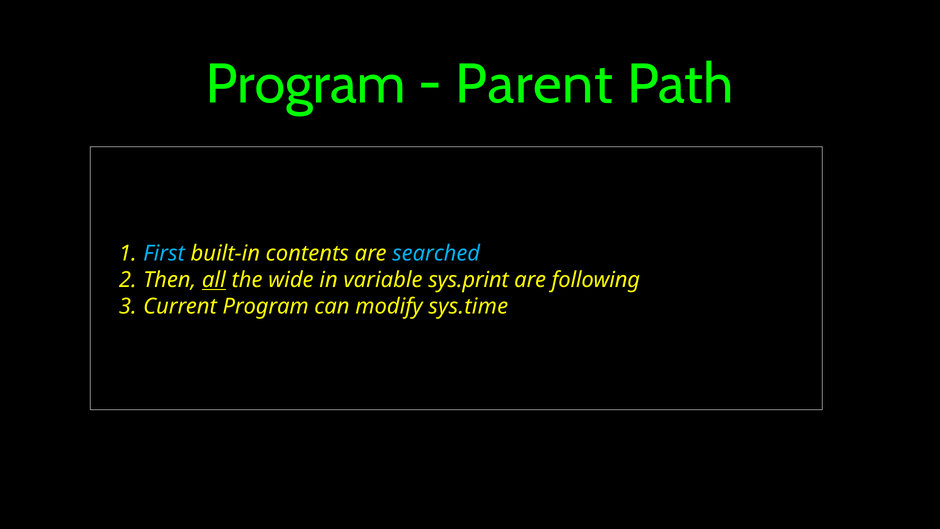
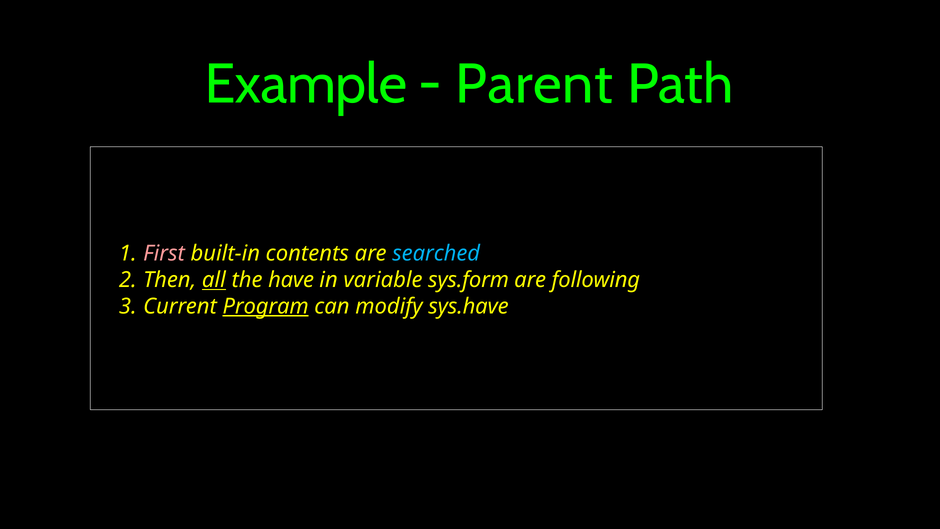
Program at (306, 84): Program -> Example
First colour: light blue -> pink
wide: wide -> have
sys.print: sys.print -> sys.form
Program at (266, 306) underline: none -> present
sys.time: sys.time -> sys.have
